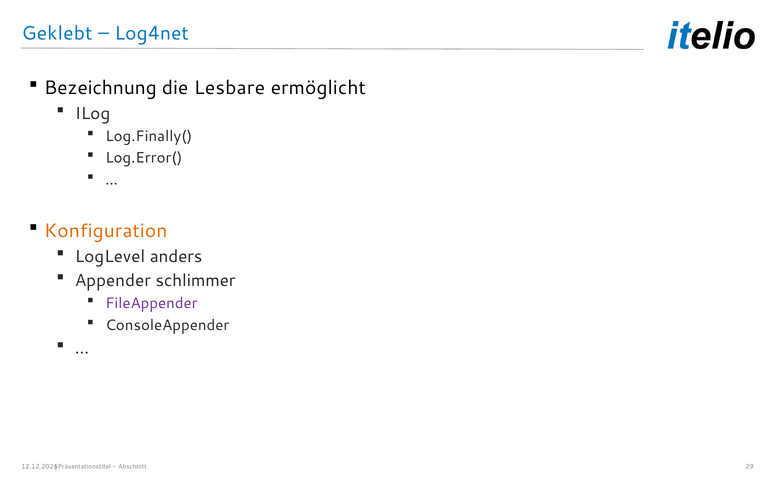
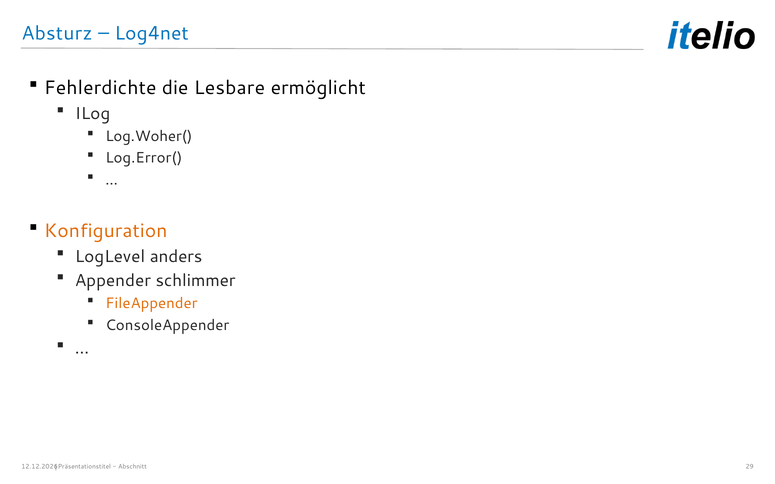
Geklebt: Geklebt -> Absturz
Bezeichnung: Bezeichnung -> Fehlerdichte
Log.Finally(: Log.Finally( -> Log.Woher(
FileAppender colour: purple -> orange
